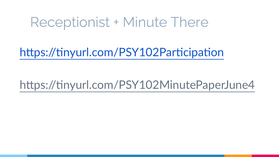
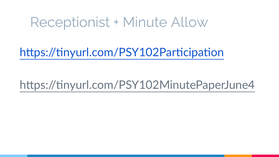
There: There -> Allow
